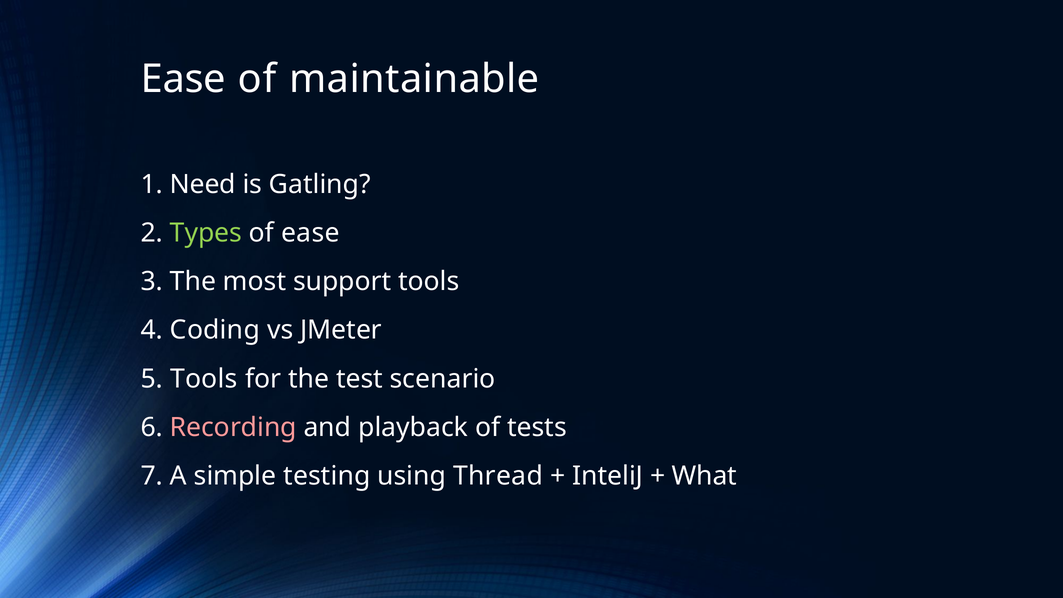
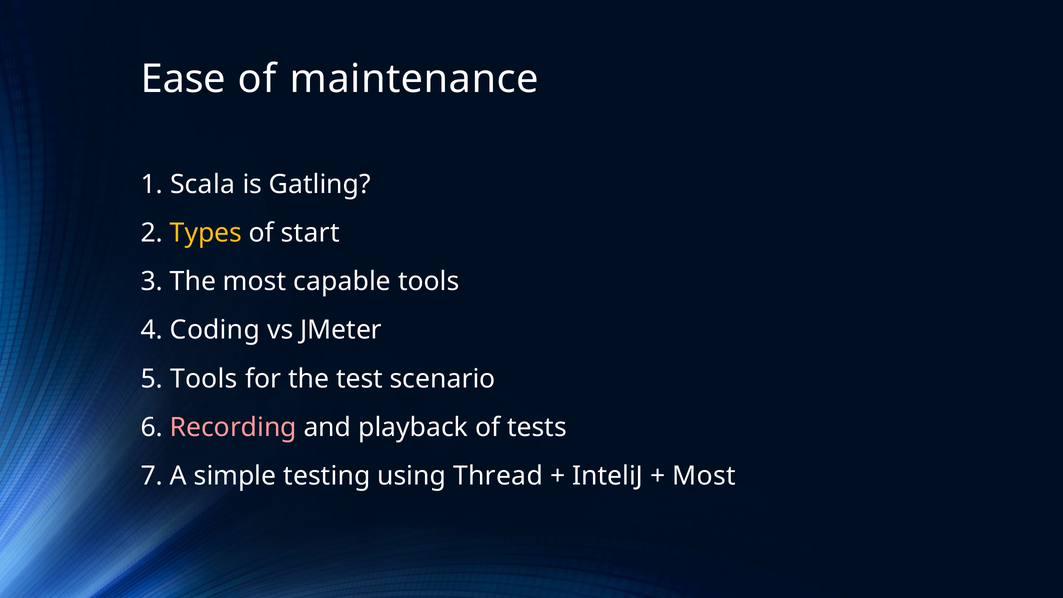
maintainable: maintainable -> maintenance
Need: Need -> Scala
Types colour: light green -> yellow
of ease: ease -> start
support: support -> capable
What at (704, 476): What -> Most
